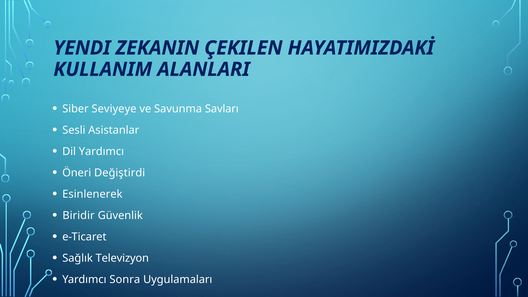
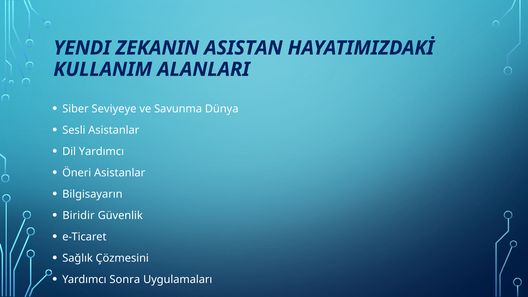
ÇEKILEN: ÇEKILEN -> ASISTAN
Savları: Savları -> Dünya
Öneri Değiştirdi: Değiştirdi -> Asistanlar
Esinlenerek: Esinlenerek -> Bilgisayarın
Televizyon: Televizyon -> Çözmesini
